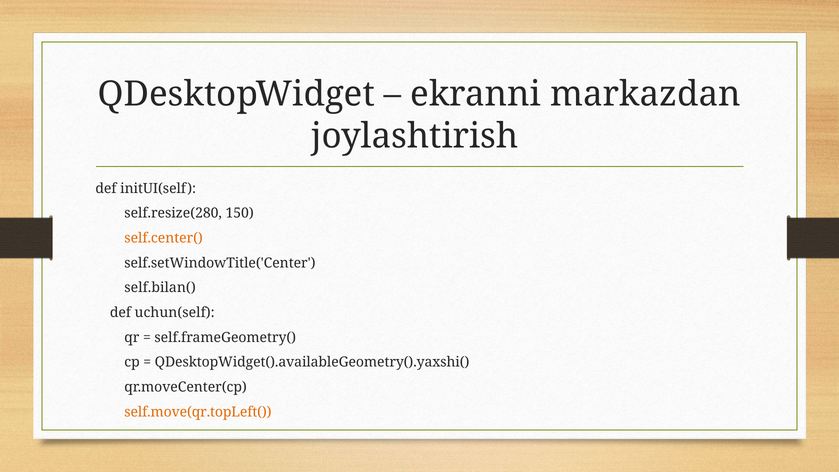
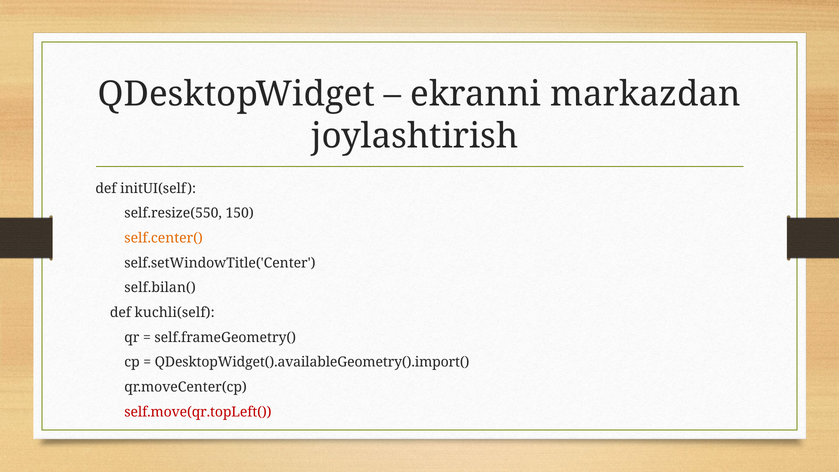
self.resize(280: self.resize(280 -> self.resize(550
uchun(self: uchun(self -> kuchli(self
QDesktopWidget().availableGeometry().yaxshi(: QDesktopWidget().availableGeometry().yaxshi( -> QDesktopWidget().availableGeometry().import(
self.move(qr.topLeft( colour: orange -> red
